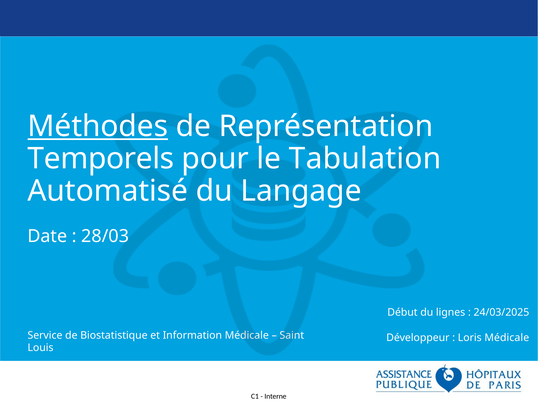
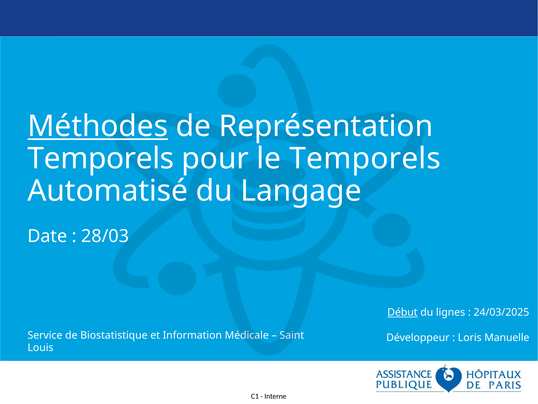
le Tabulation: Tabulation -> Temporels
Début underline: none -> present
Loris Médicale: Médicale -> Manuelle
